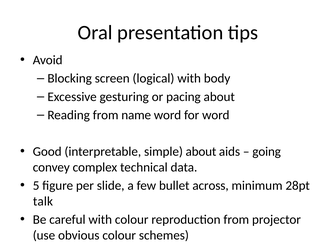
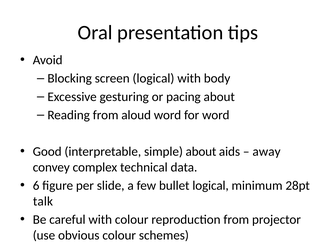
name: name -> aloud
going: going -> away
5: 5 -> 6
bullet across: across -> logical
